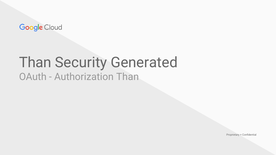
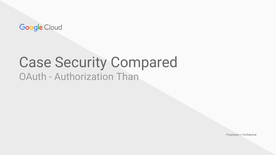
Than at (35, 63): Than -> Case
Generated: Generated -> Compared
